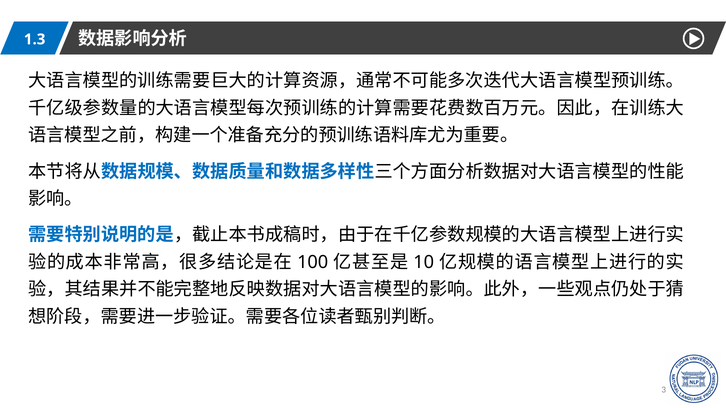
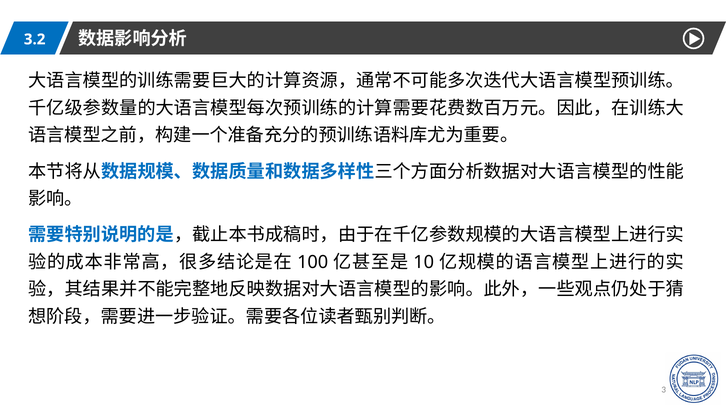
1.3: 1.3 -> 3.2
